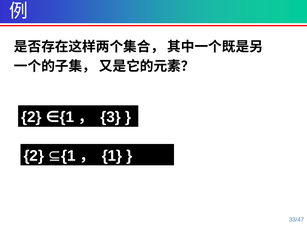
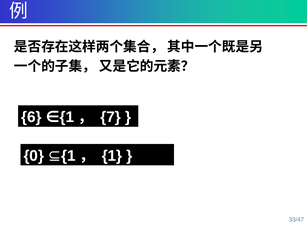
2 at (31, 117): 2 -> 6
3: 3 -> 7
2 at (34, 156): 2 -> 0
